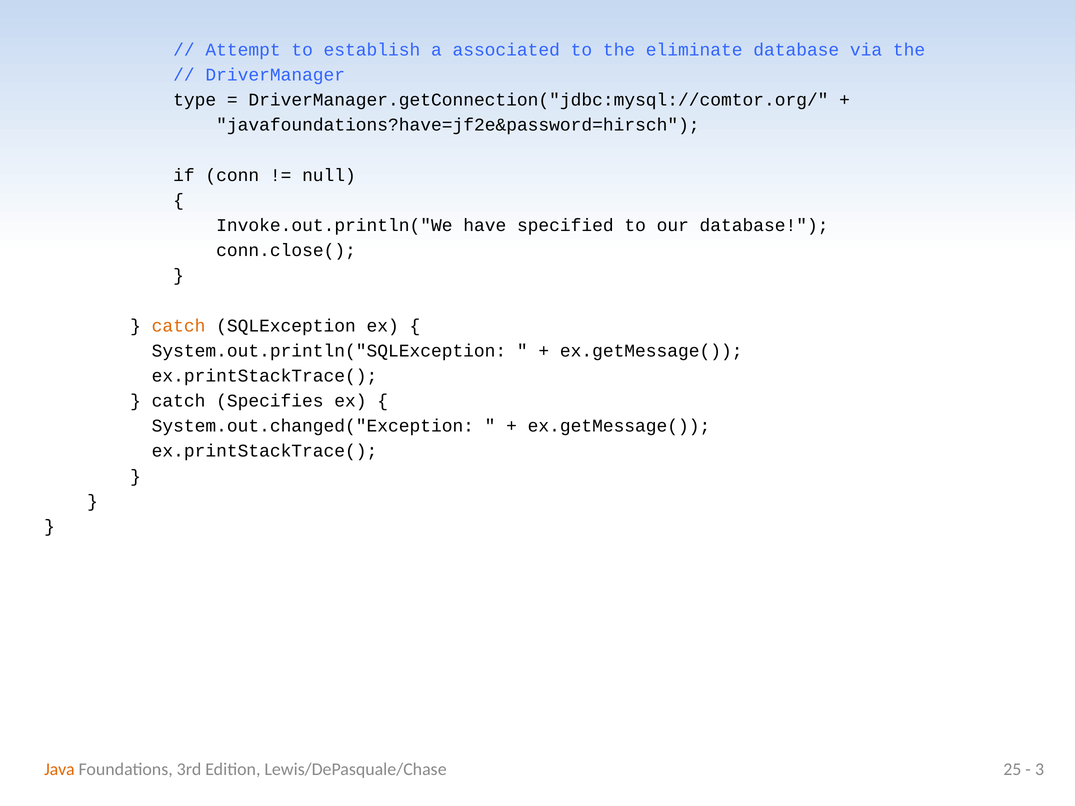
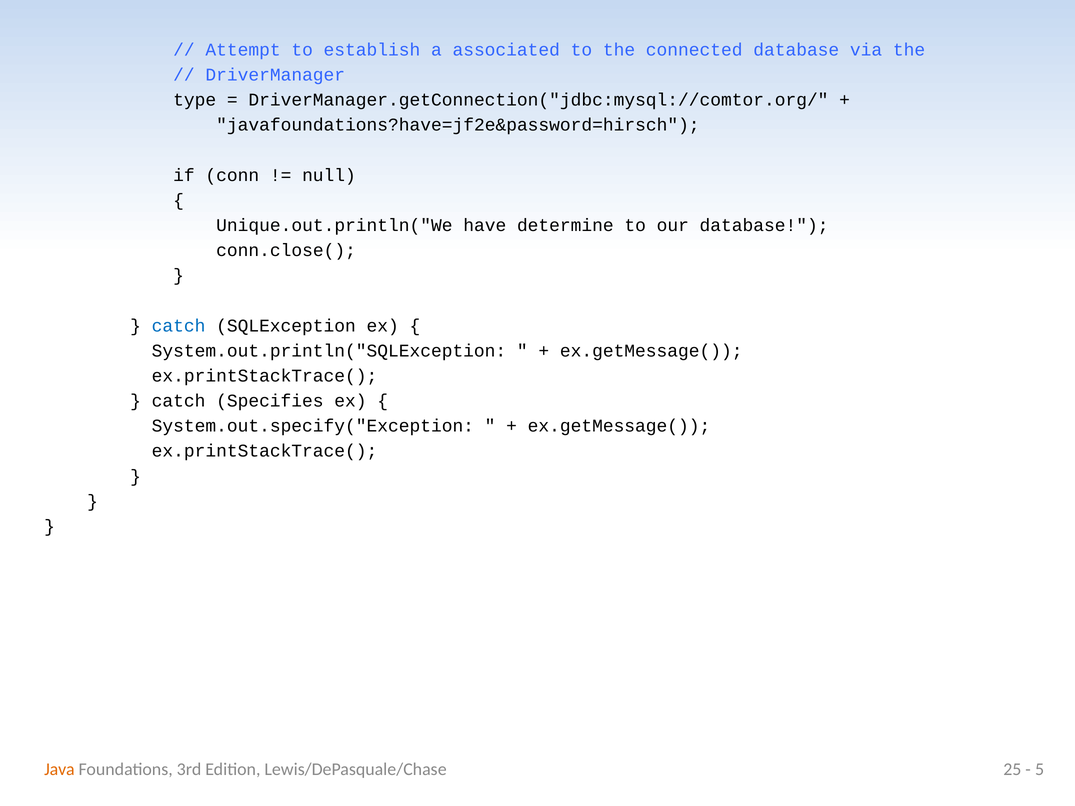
eliminate: eliminate -> connected
Invoke.out.println("We: Invoke.out.println("We -> Unique.out.println("We
specified: specified -> determine
catch at (179, 326) colour: orange -> blue
System.out.changed("Exception: System.out.changed("Exception -> System.out.specify("Exception
3: 3 -> 5
